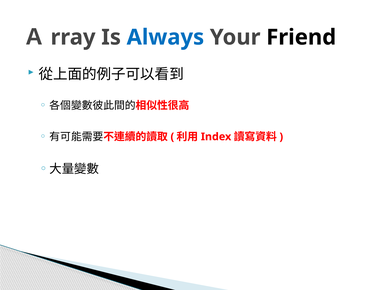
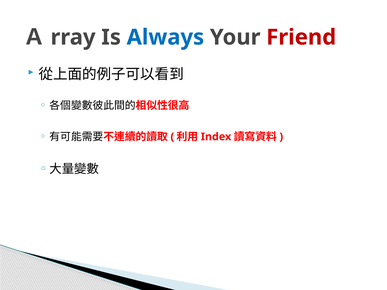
Friend colour: black -> red
